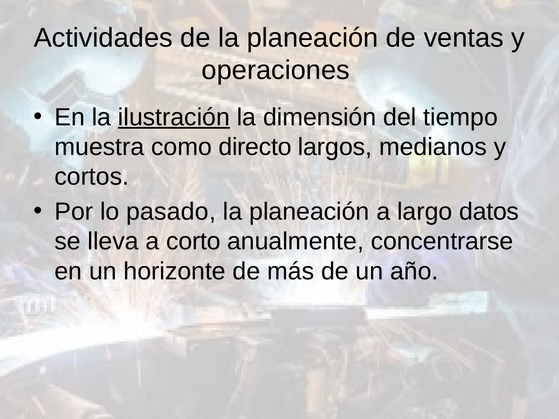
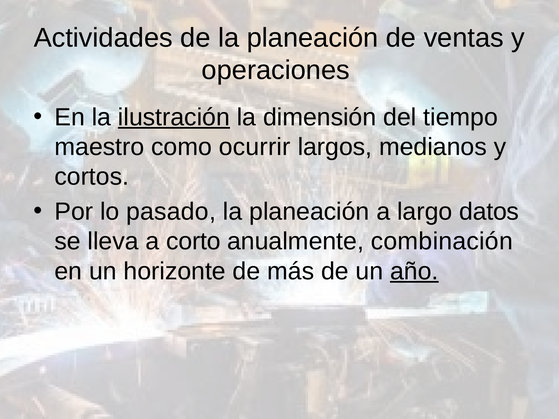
muestra: muestra -> maestro
directo: directo -> ocurrir
concentrarse: concentrarse -> combinación
año underline: none -> present
